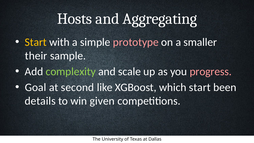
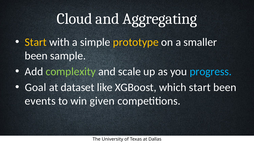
Hosts: Hosts -> Cloud
prototype colour: pink -> yellow
their at (36, 56): their -> been
progress colour: pink -> light blue
second: second -> dataset
details: details -> events
